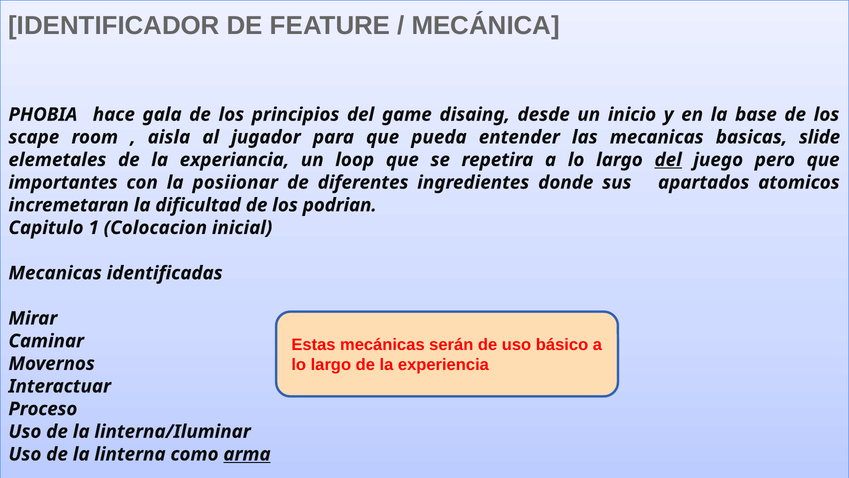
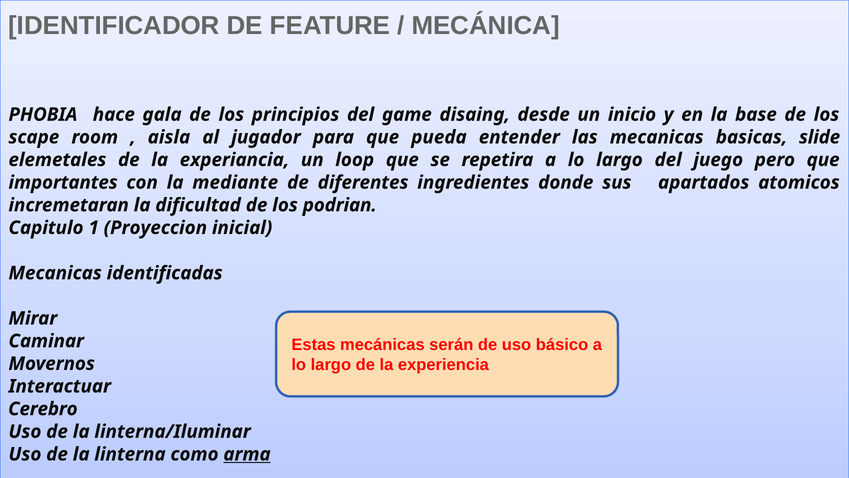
del at (668, 160) underline: present -> none
posiionar: posiionar -> mediante
Colocacion: Colocacion -> Proyeccion
Proceso at (43, 409): Proceso -> Cerebro
